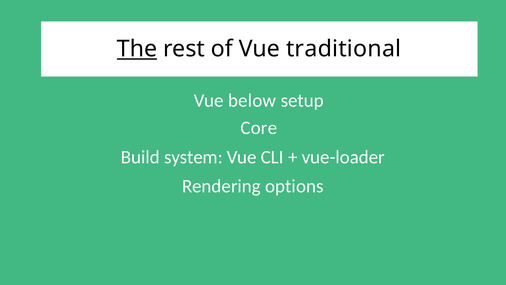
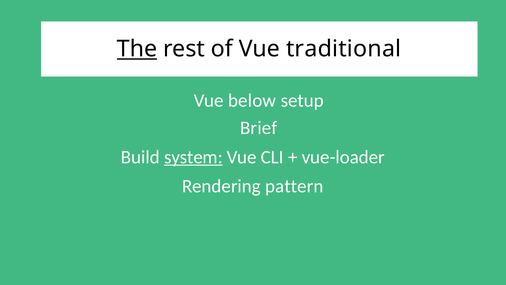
Core: Core -> Brief
system underline: none -> present
options: options -> pattern
